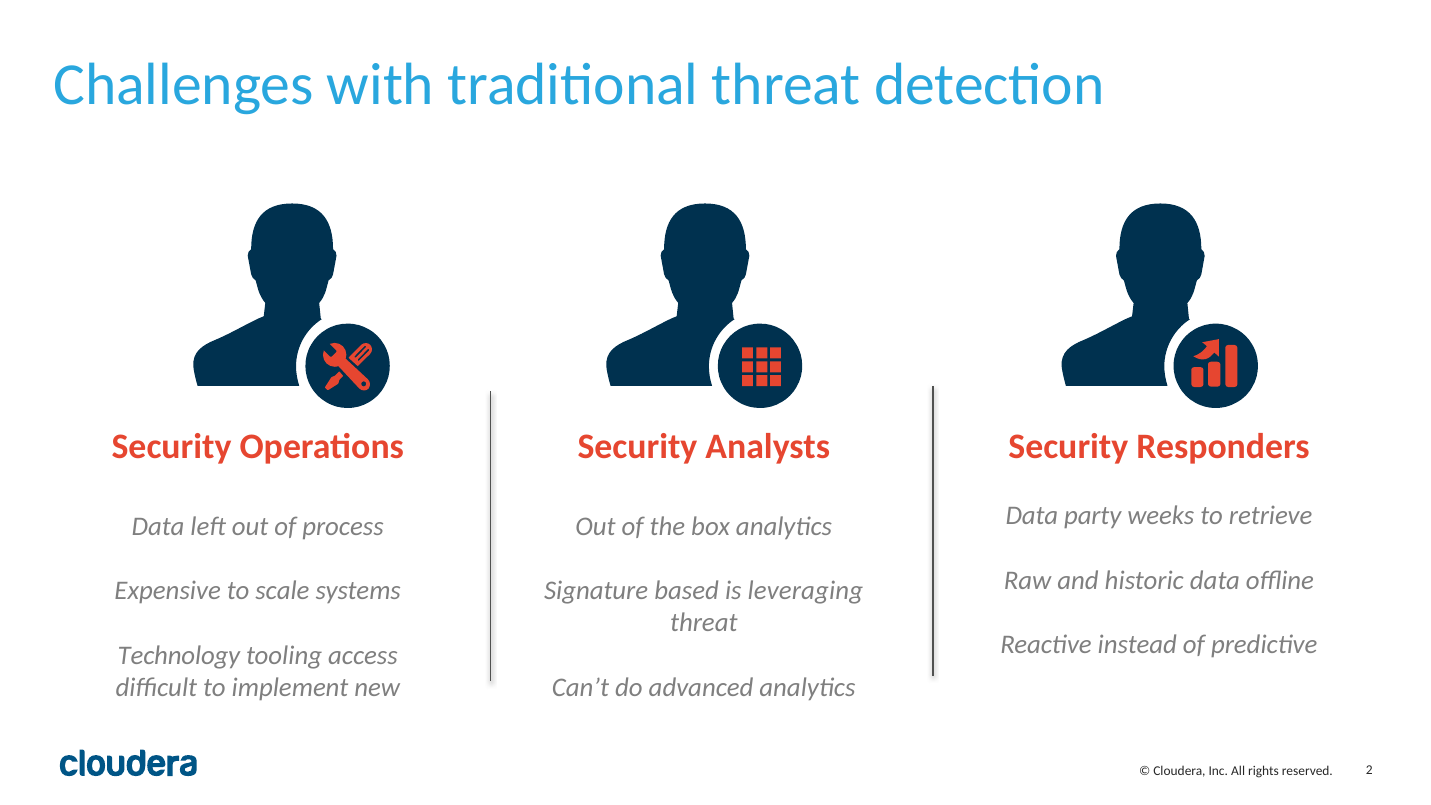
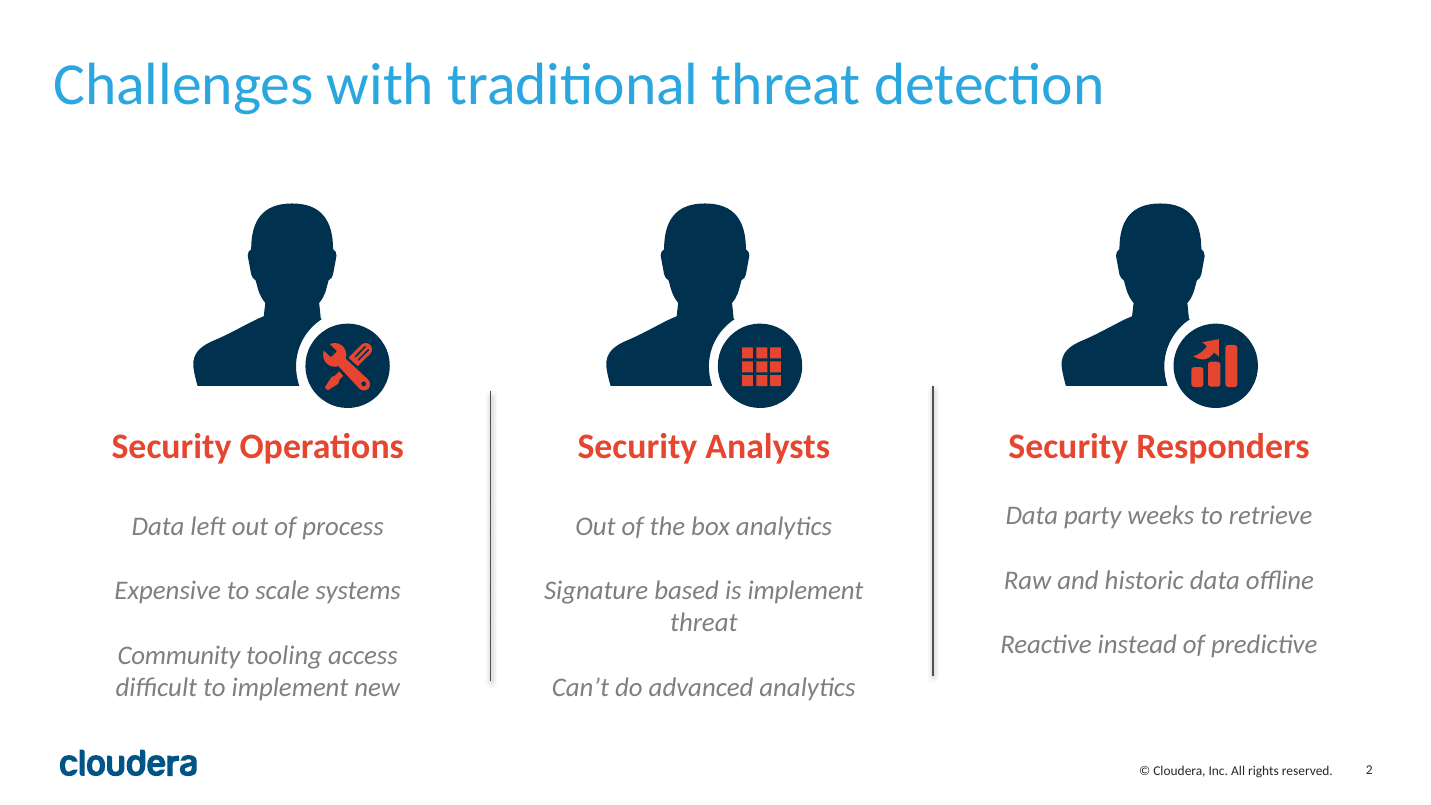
is leveraging: leveraging -> implement
Technology: Technology -> Community
